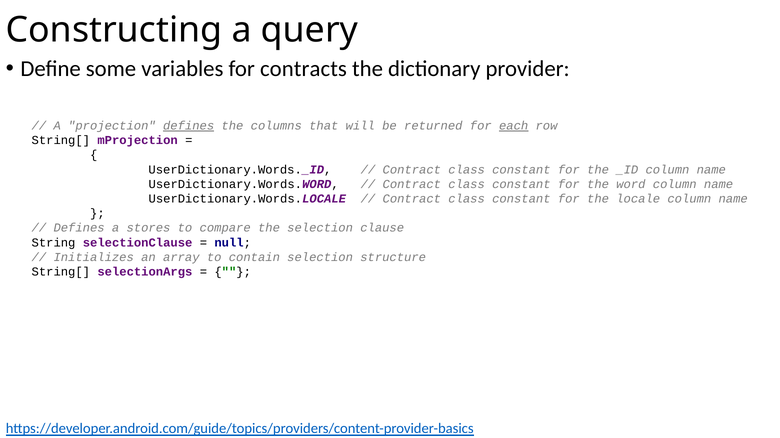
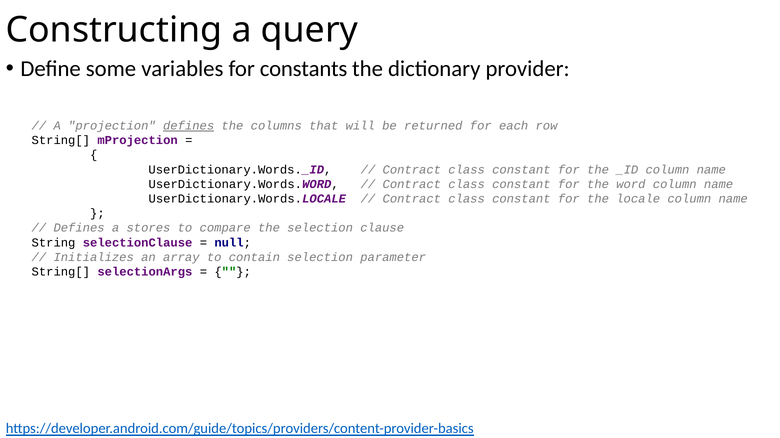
contracts: contracts -> constants
each underline: present -> none
structure: structure -> parameter
